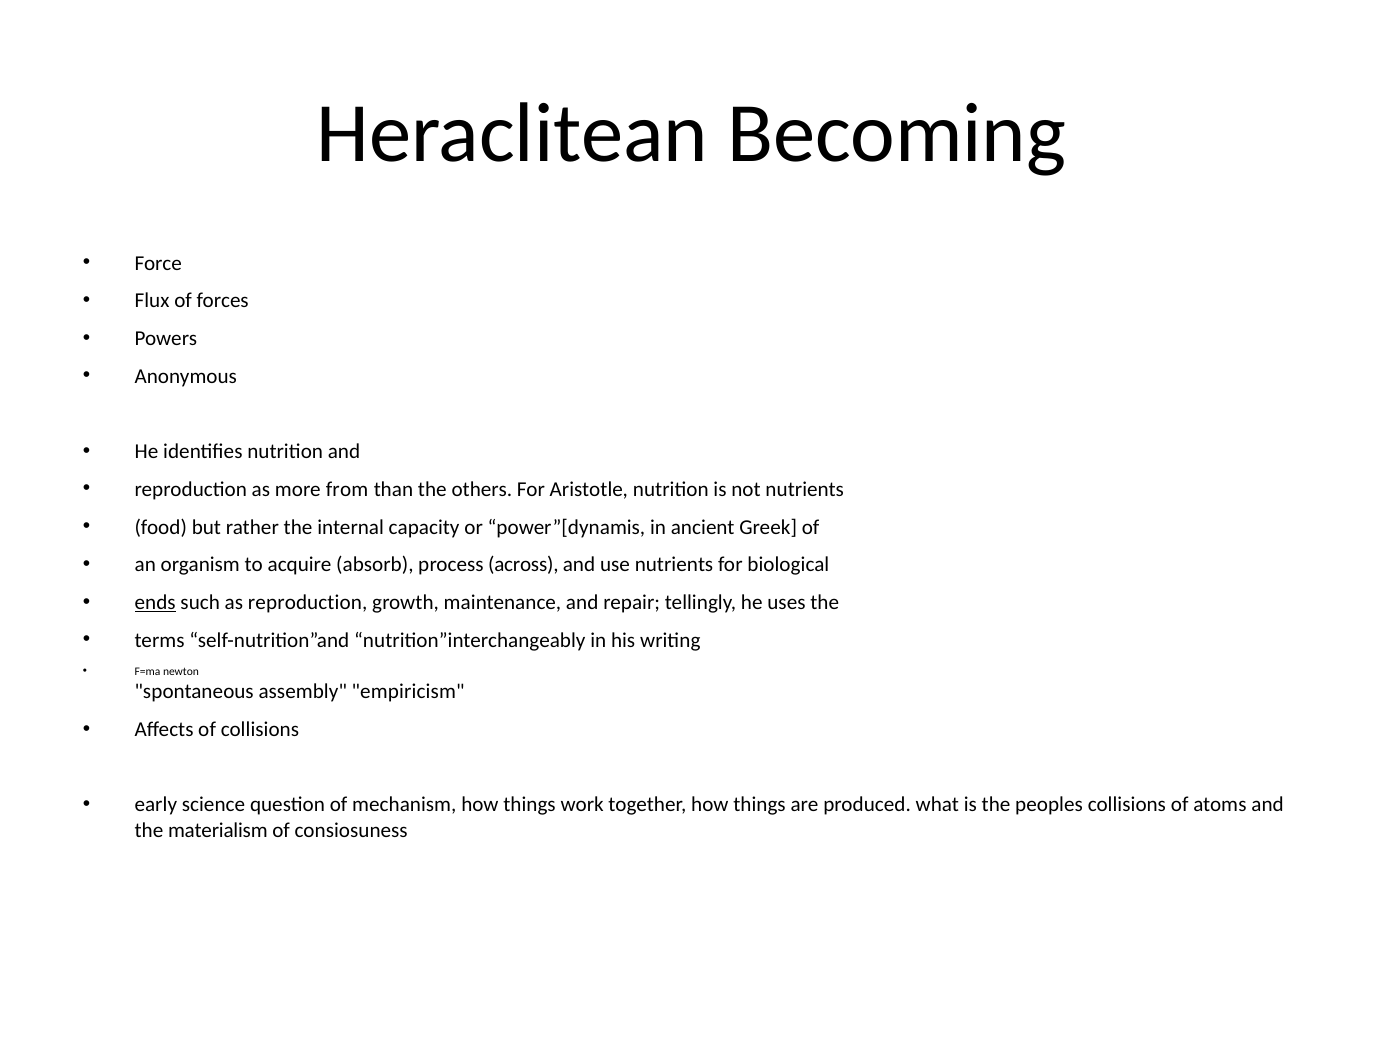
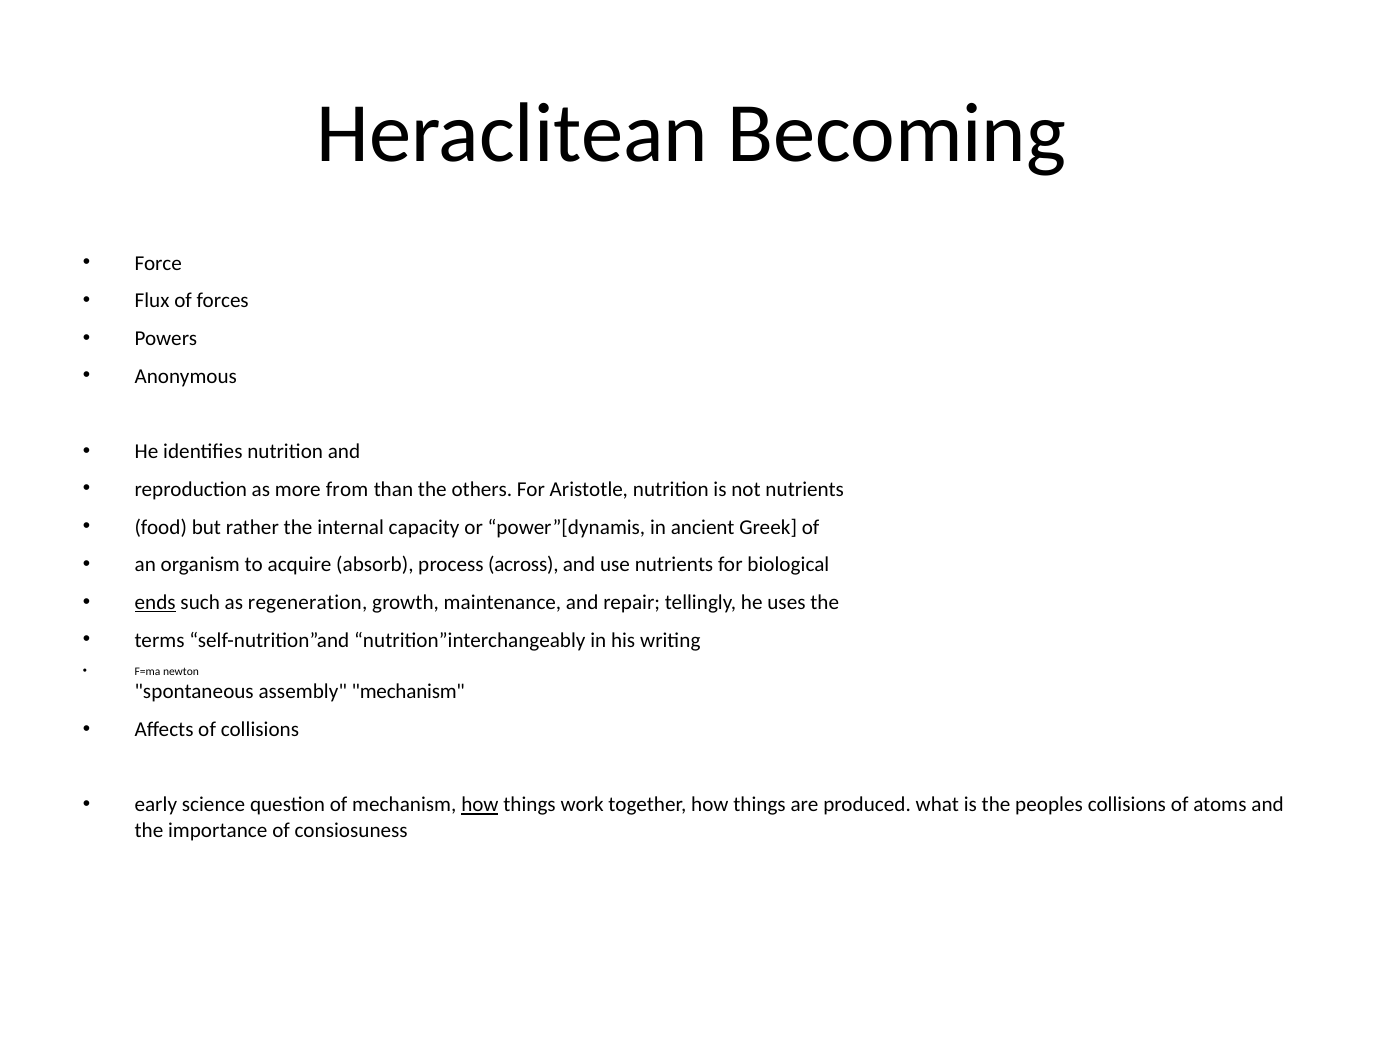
as reproduction: reproduction -> regeneration
assembly empiricism: empiricism -> mechanism
how at (480, 805) underline: none -> present
materialism: materialism -> importance
